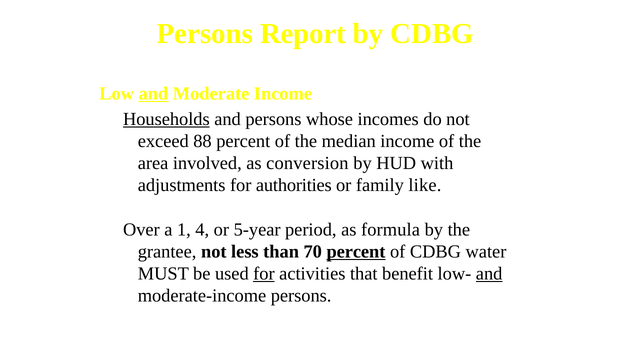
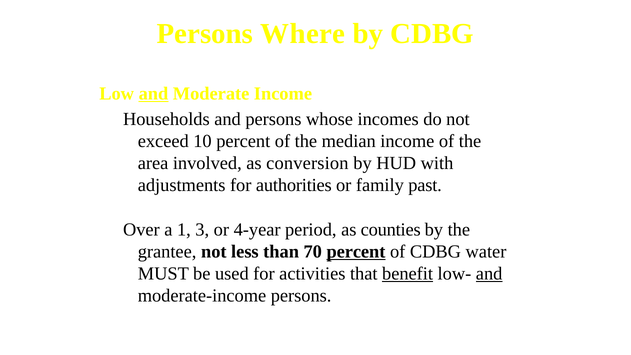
Report: Report -> Where
Households underline: present -> none
88: 88 -> 10
like: like -> past
4: 4 -> 3
5-year: 5-year -> 4-year
formula: formula -> counties
for at (264, 274) underline: present -> none
benefit underline: none -> present
